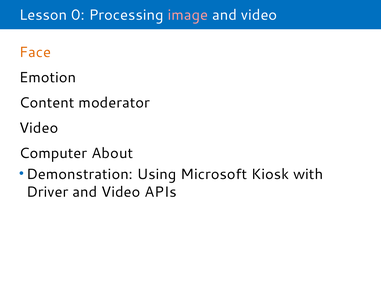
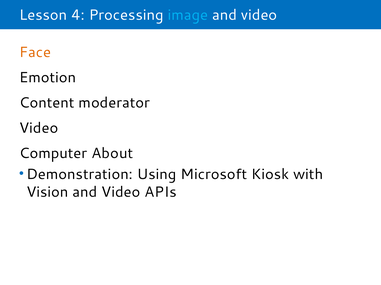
0: 0 -> 4
image colour: pink -> light blue
Driver: Driver -> Vision
